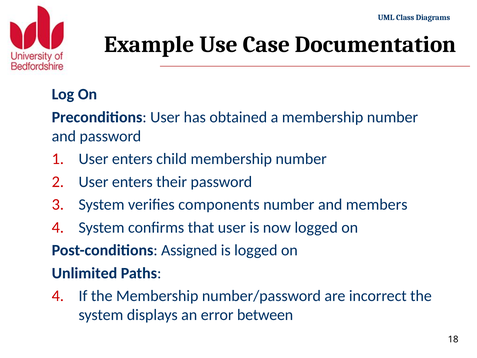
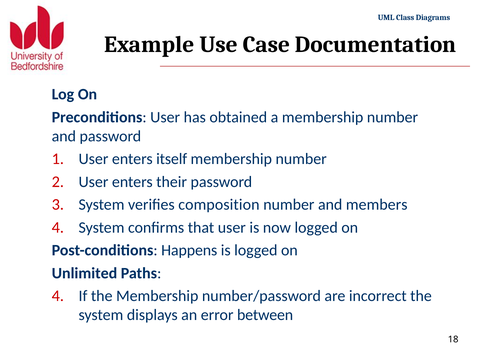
child: child -> itself
components: components -> composition
Assigned: Assigned -> Happens
